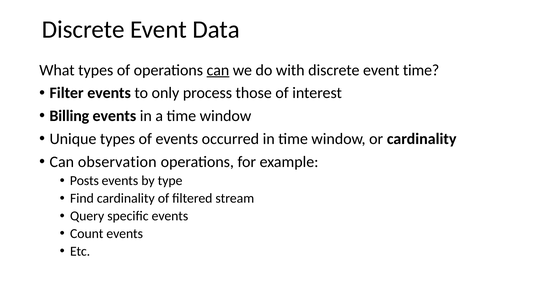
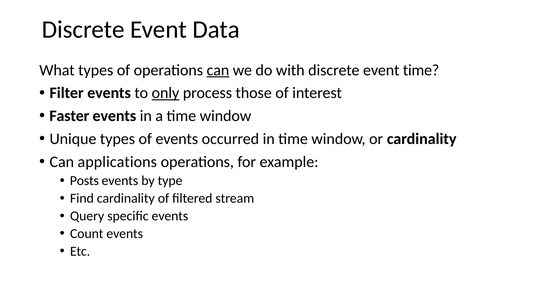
only underline: none -> present
Billing: Billing -> Faster
observation: observation -> applications
